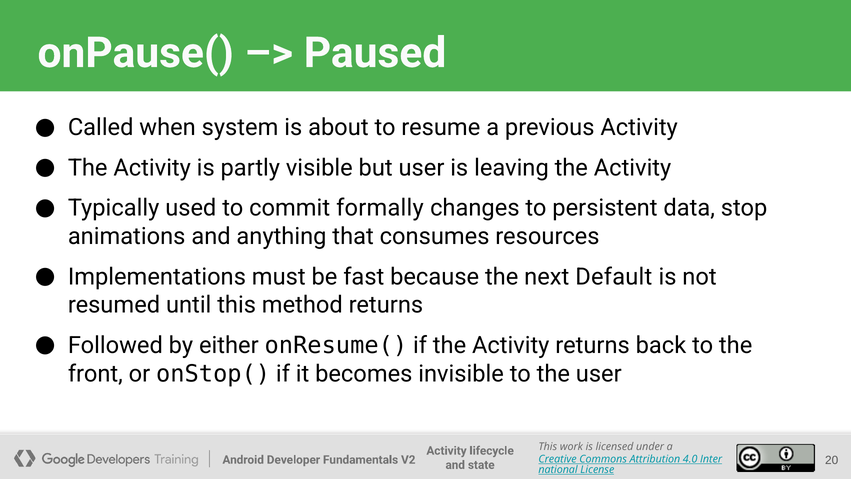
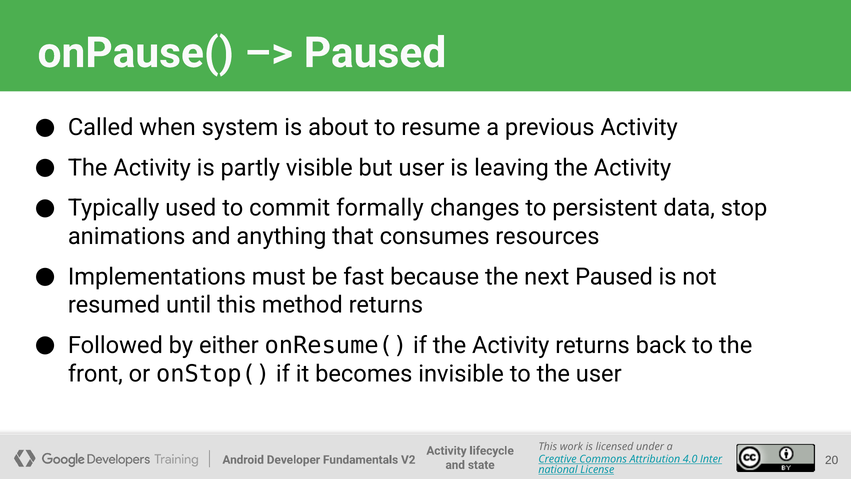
next Default: Default -> Paused
